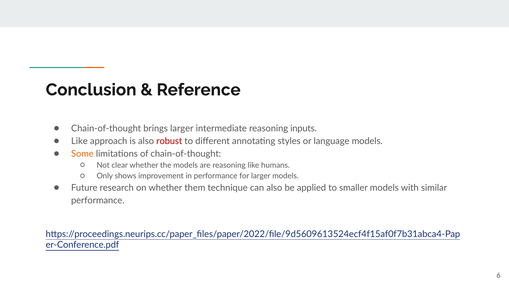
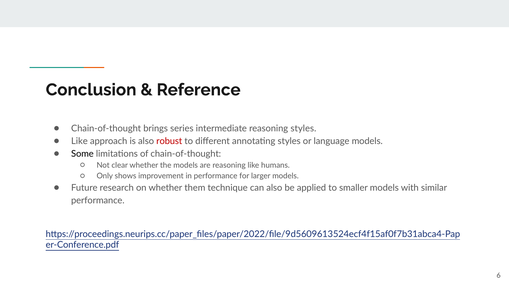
brings larger: larger -> series
reasoning inputs: inputs -> styles
Some colour: orange -> black
